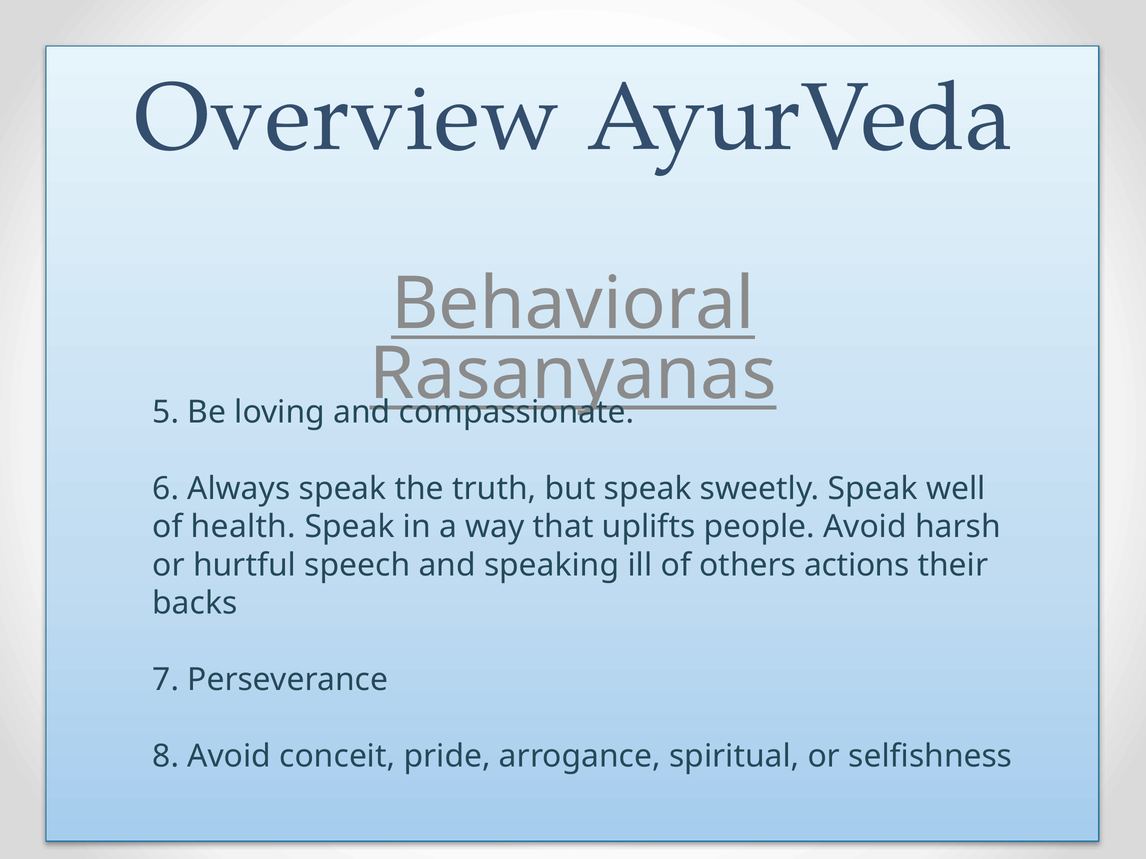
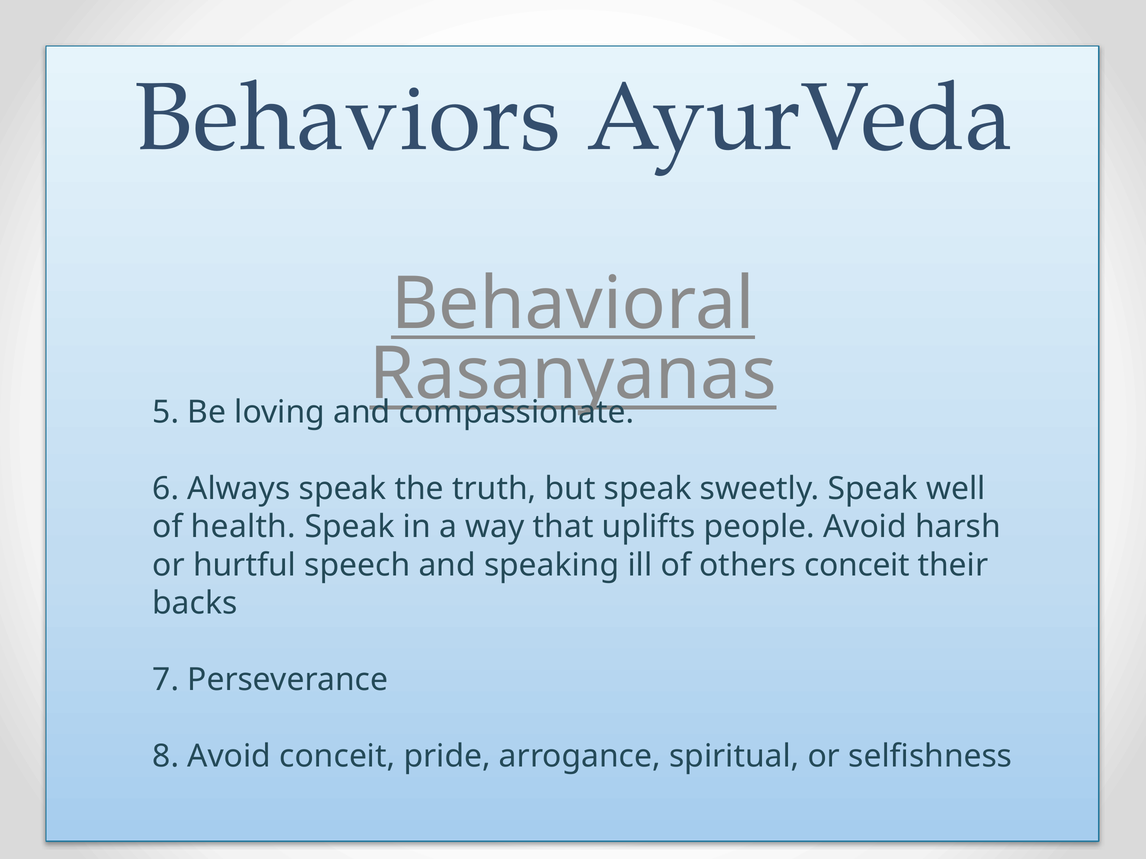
Overview: Overview -> Behaviors
others actions: actions -> conceit
